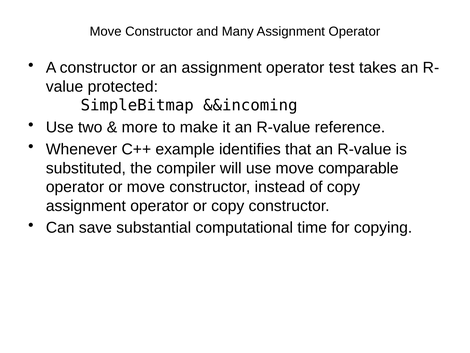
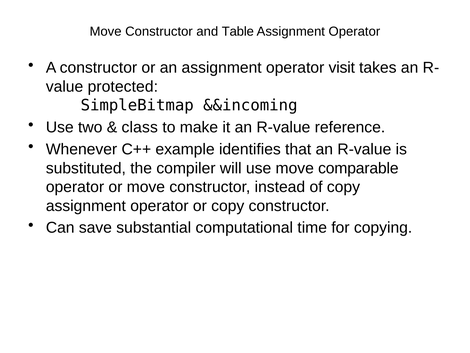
Many: Many -> Table
test: test -> visit
more: more -> class
